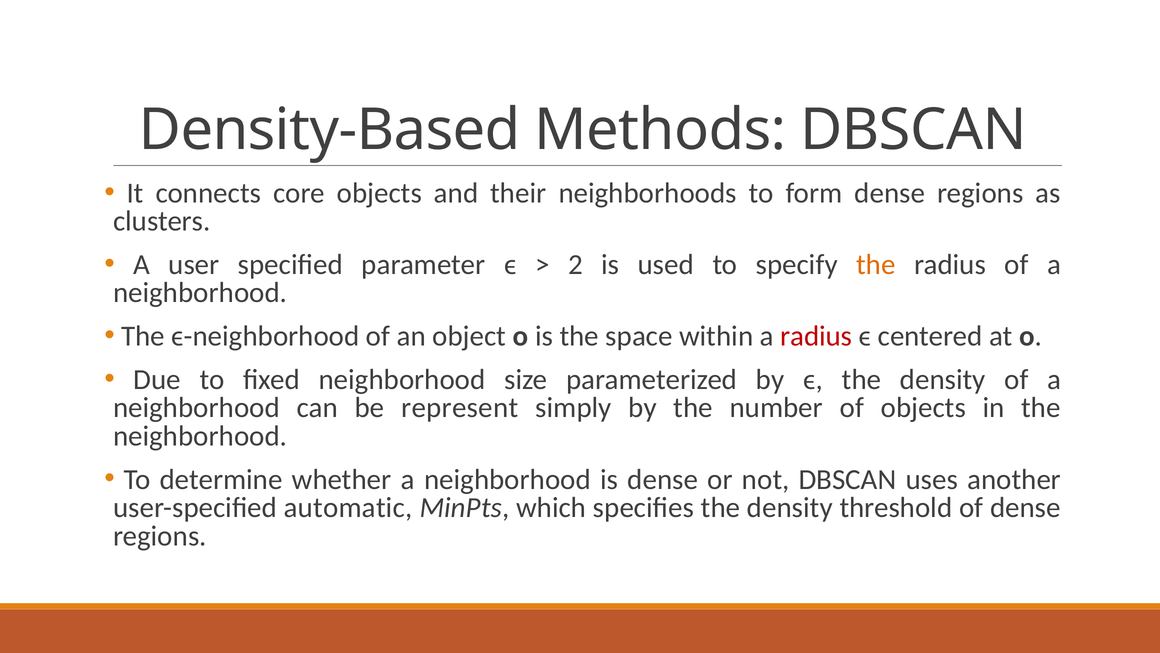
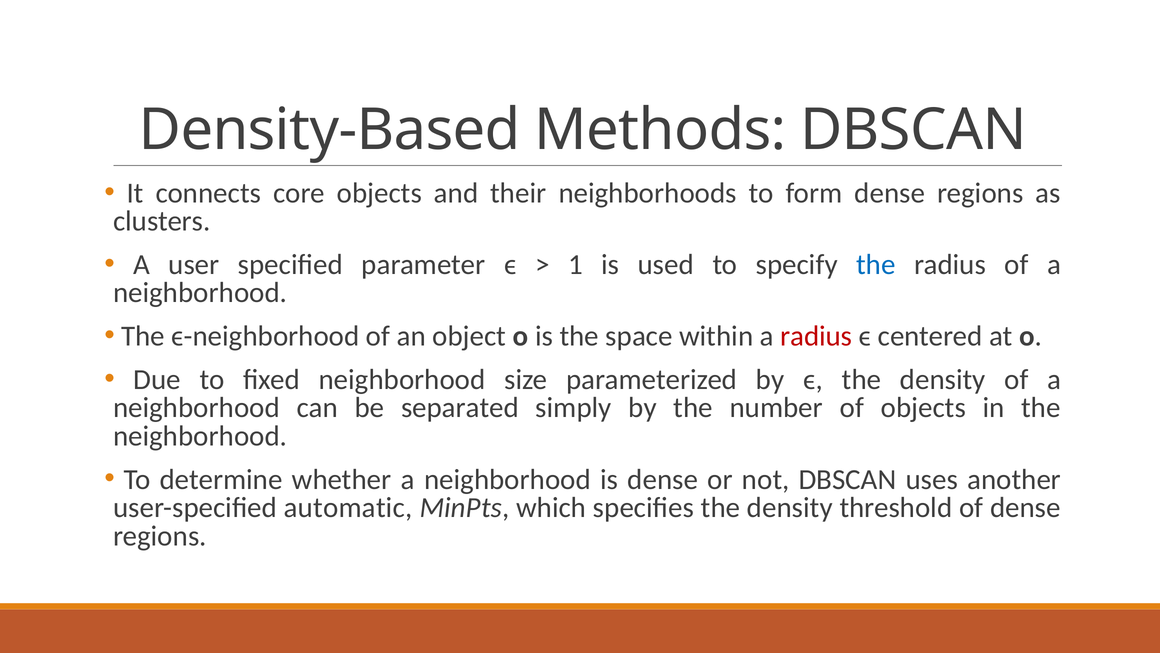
2: 2 -> 1
the at (876, 264) colour: orange -> blue
represent: represent -> separated
